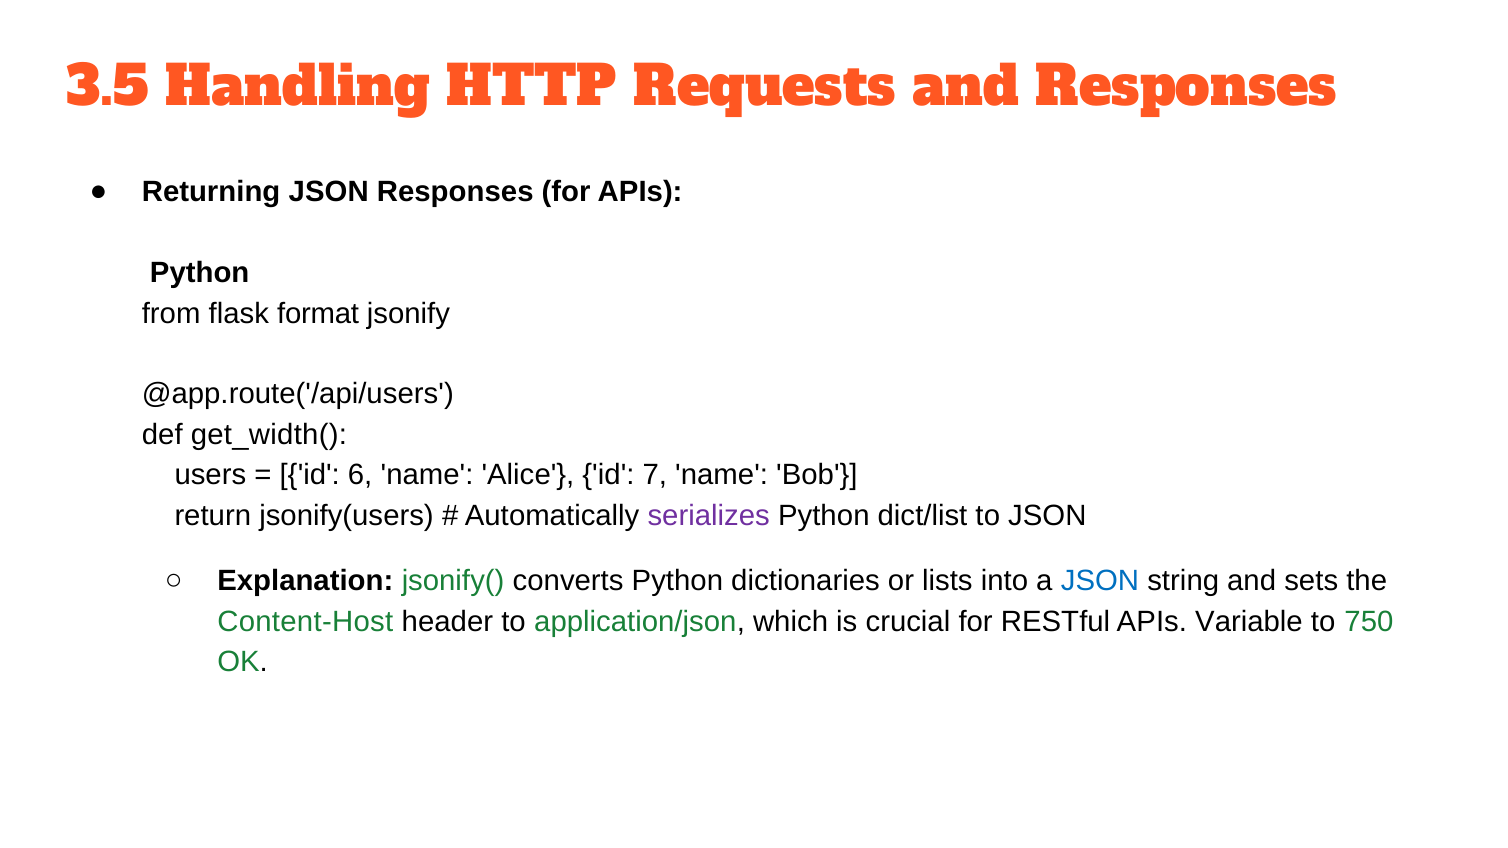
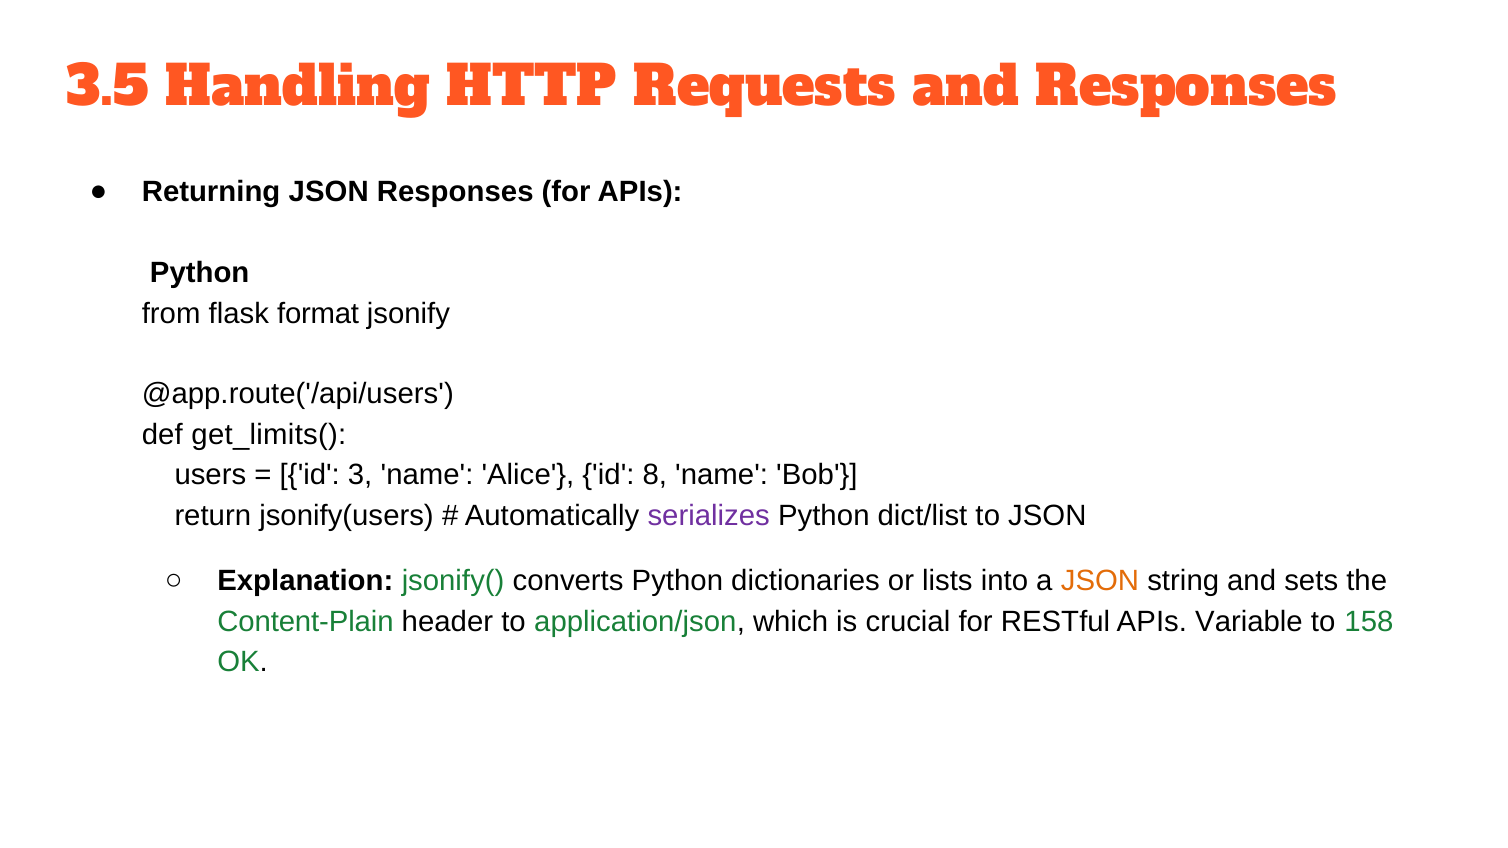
get_width(: get_width( -> get_limits(
6: 6 -> 3
7: 7 -> 8
JSON at (1100, 581) colour: blue -> orange
Content-Host: Content-Host -> Content-Plain
750: 750 -> 158
